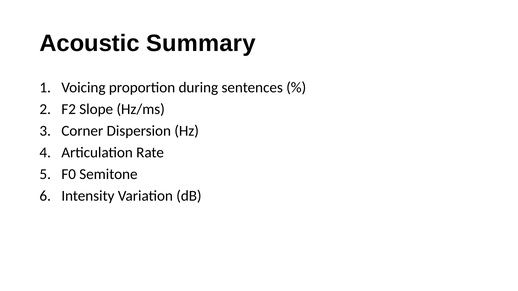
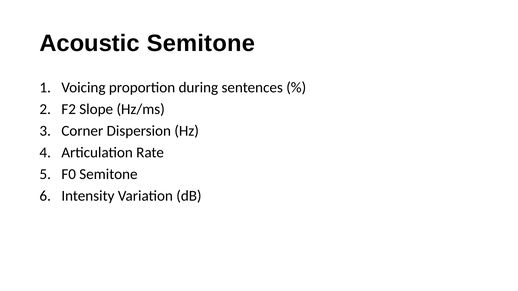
Acoustic Summary: Summary -> Semitone
